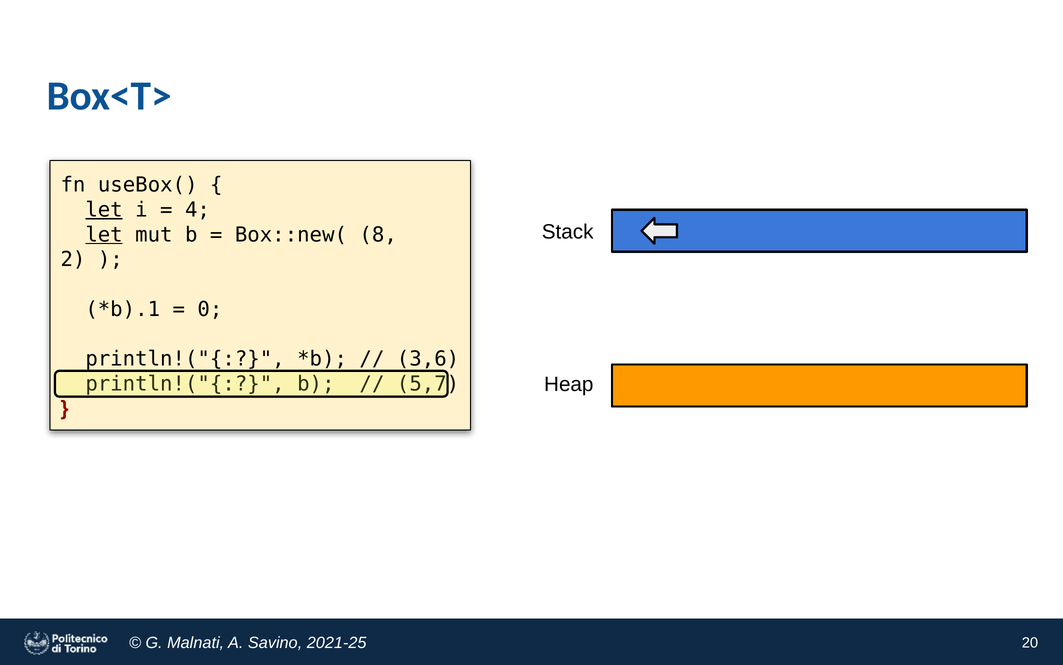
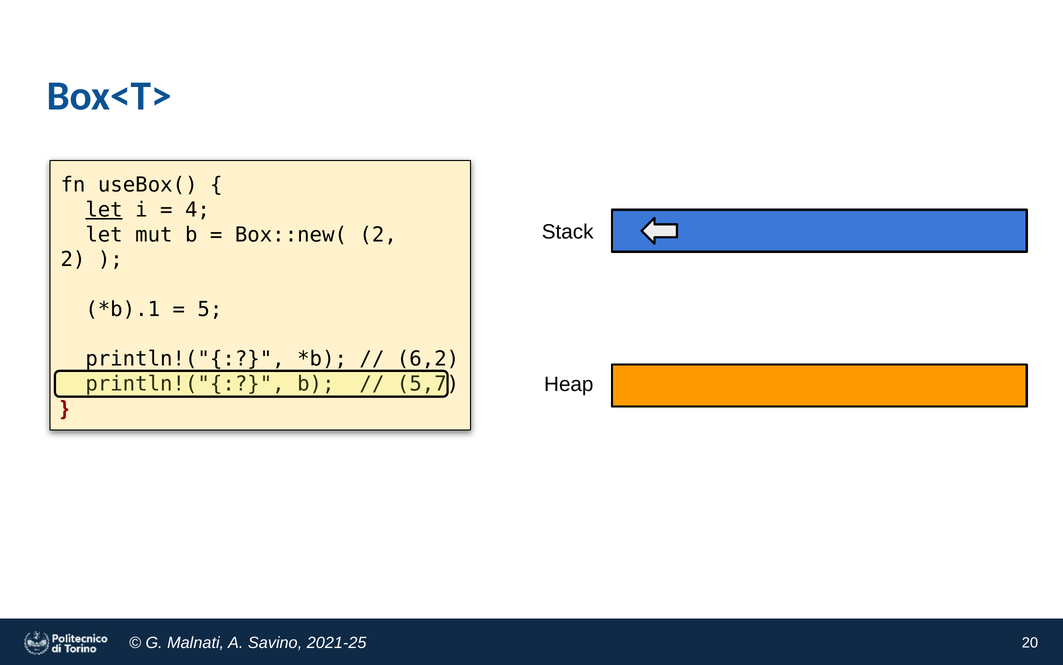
let at (104, 234) underline: present -> none
Box::new( 8: 8 -> 2
0: 0 -> 5
3,6: 3,6 -> 6,2
